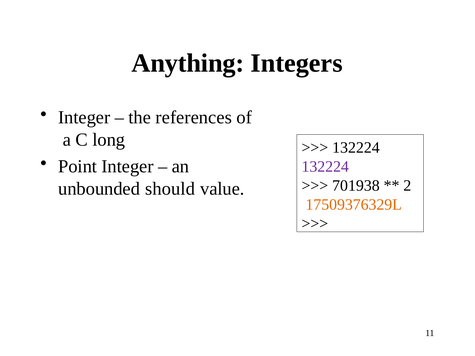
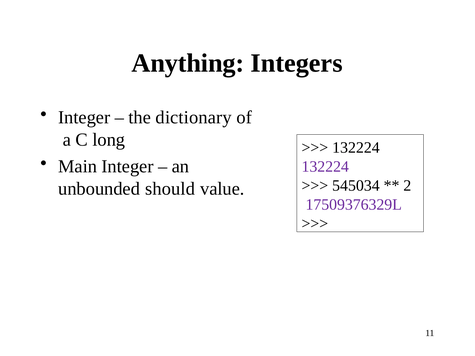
references: references -> dictionary
Point: Point -> Main
701938: 701938 -> 545034
17509376329L colour: orange -> purple
